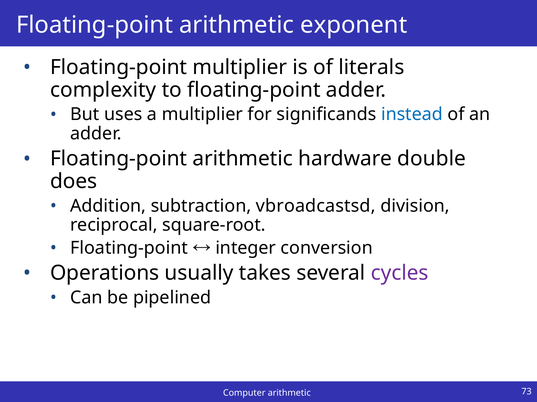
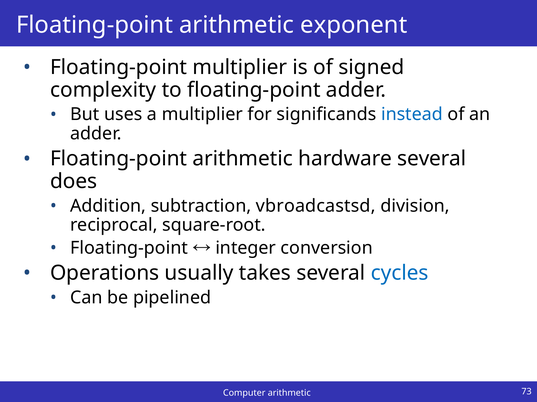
literals: literals -> signed
hardware double: double -> several
cycles colour: purple -> blue
